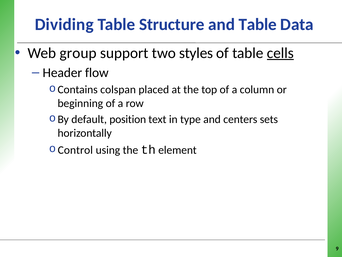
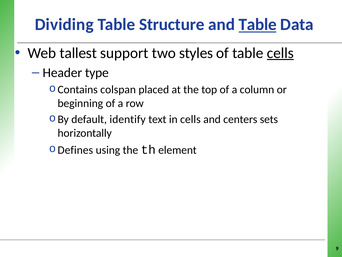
Table at (258, 25) underline: none -> present
group: group -> tallest
flow: flow -> type
position: position -> identify
in type: type -> cells
Control: Control -> Defines
